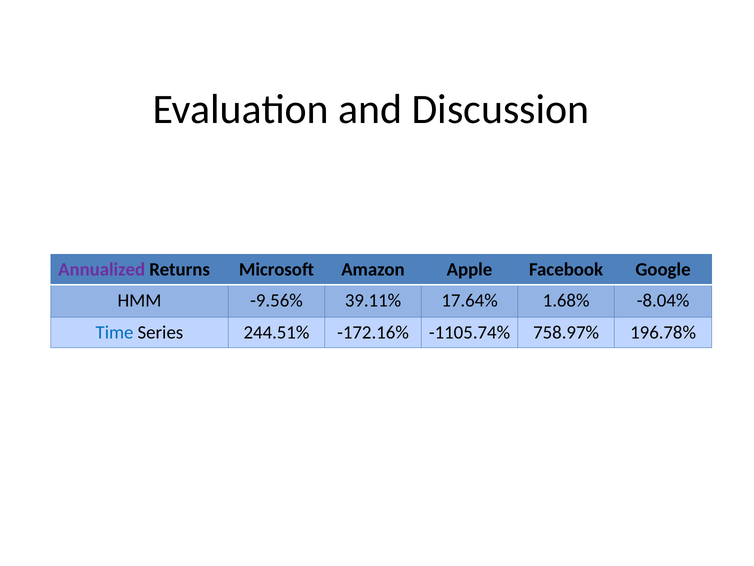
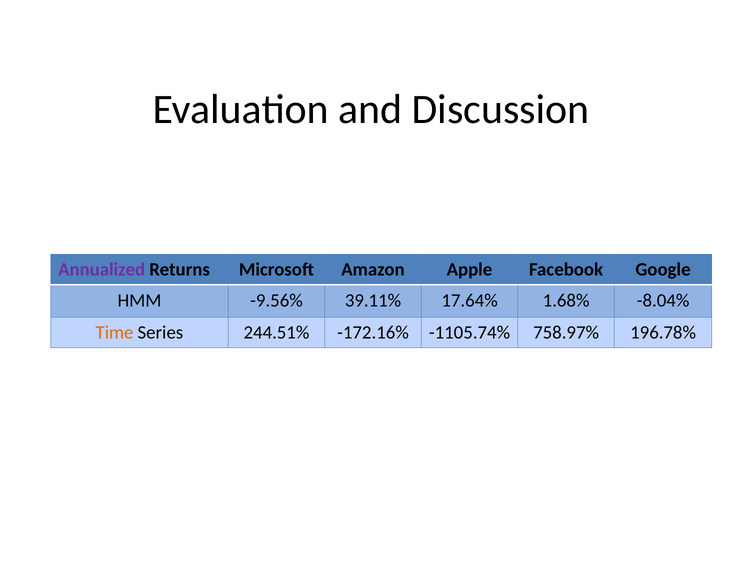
Time colour: blue -> orange
